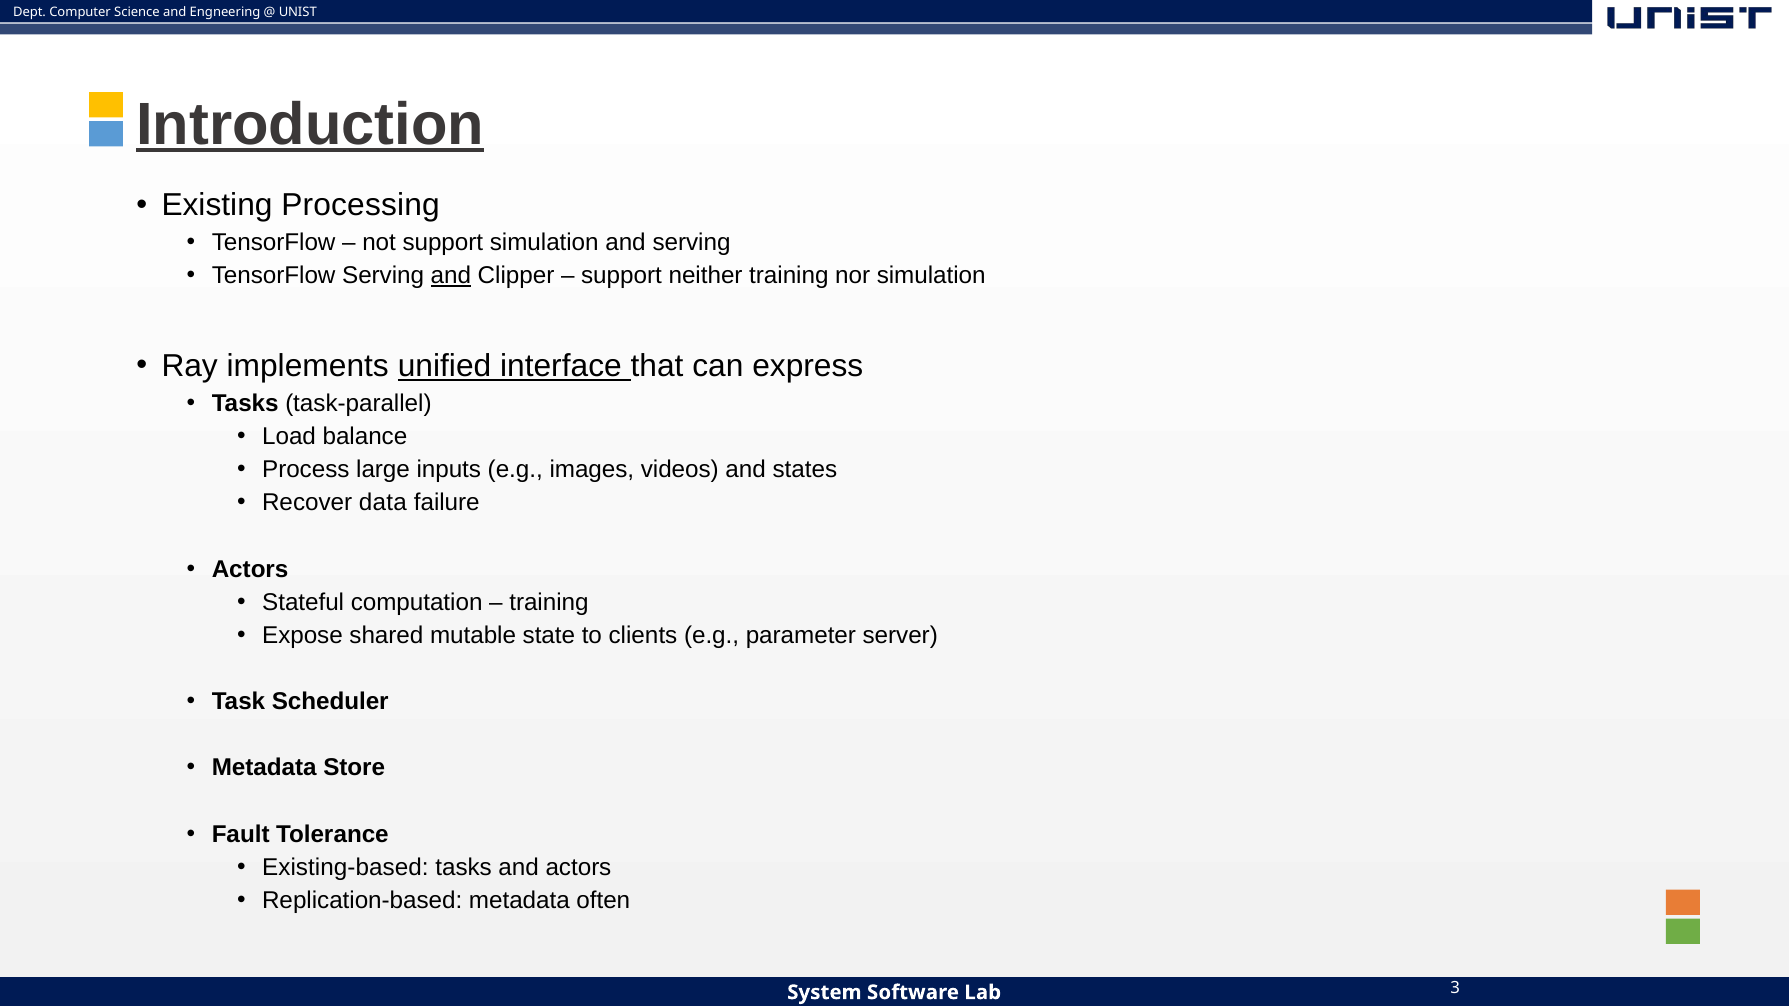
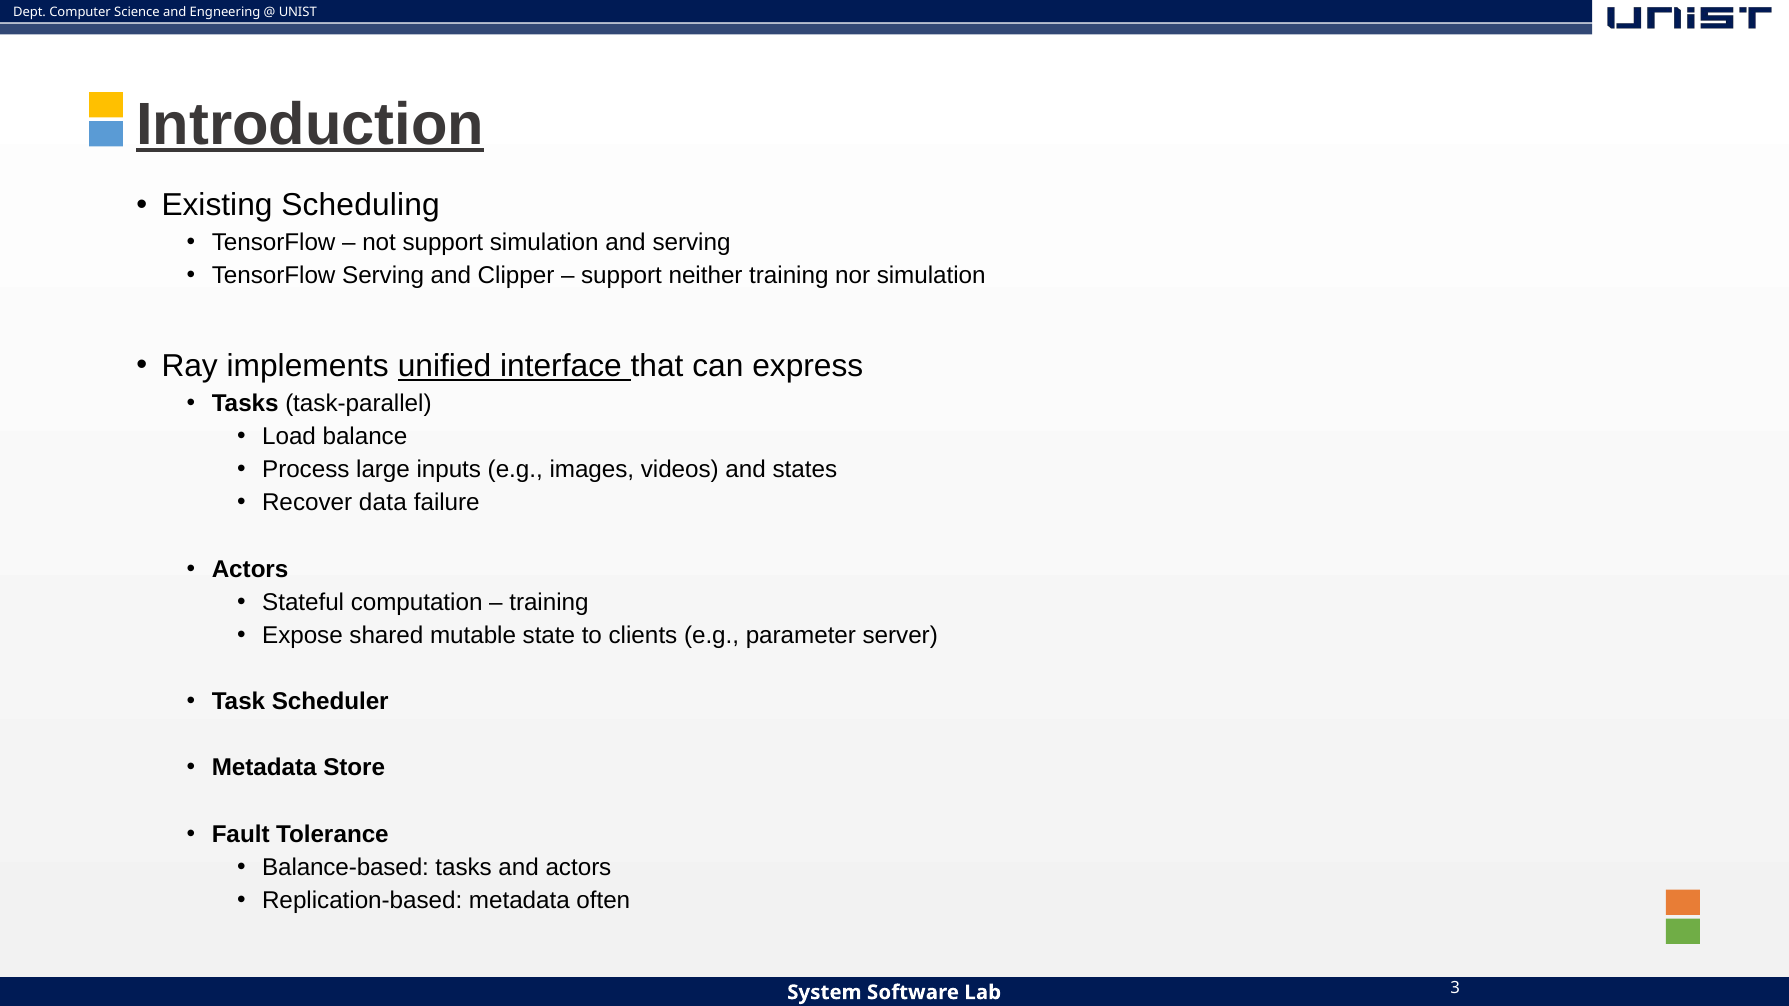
Processing: Processing -> Scheduling
and at (451, 276) underline: present -> none
Existing-based: Existing-based -> Balance-based
